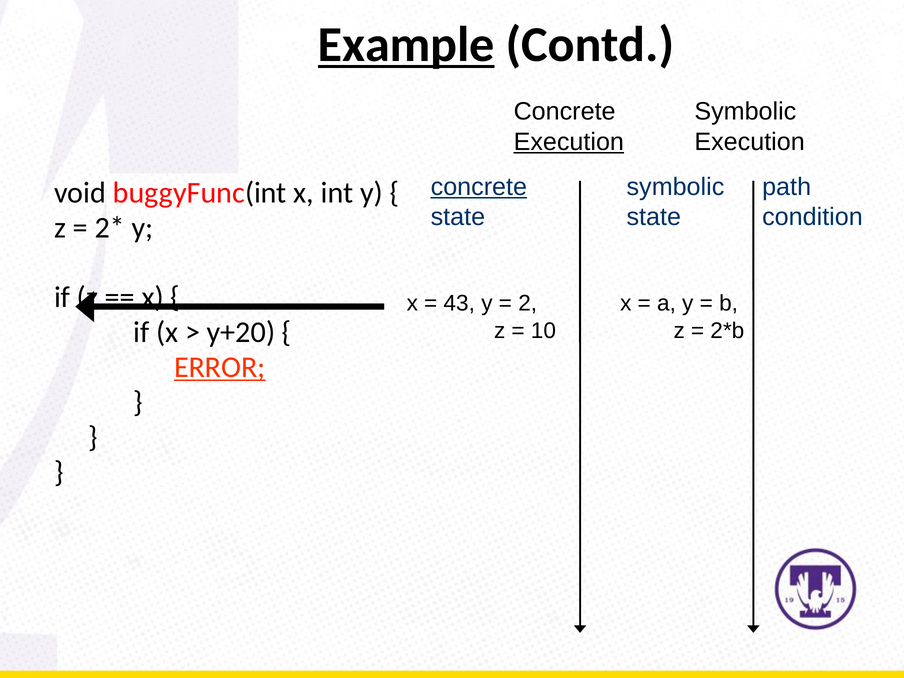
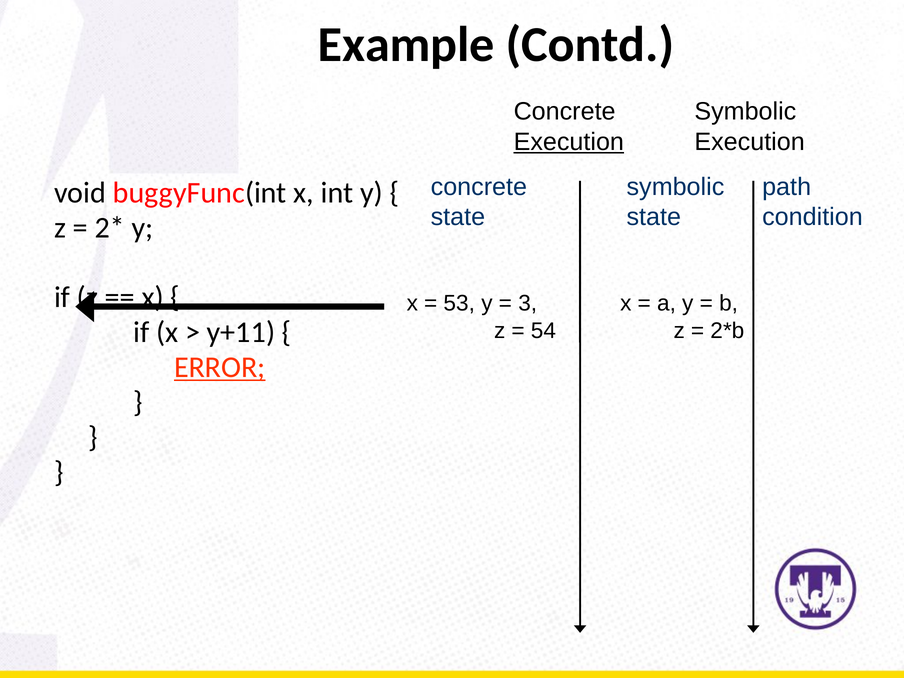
Example underline: present -> none
concrete at (479, 187) underline: present -> none
43: 43 -> 53
2: 2 -> 3
y+20: y+20 -> y+11
10: 10 -> 54
